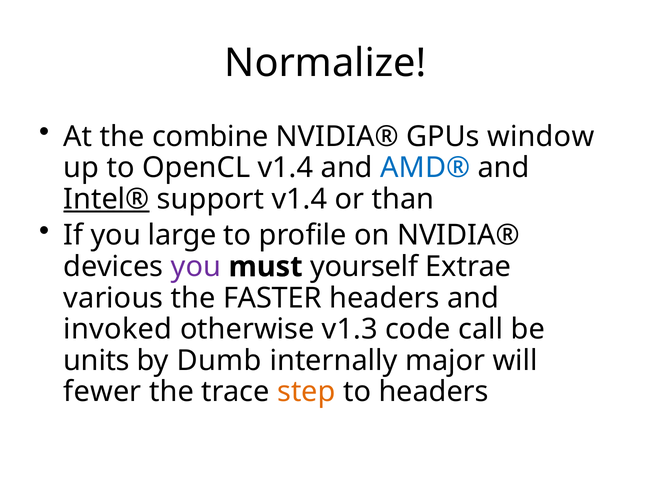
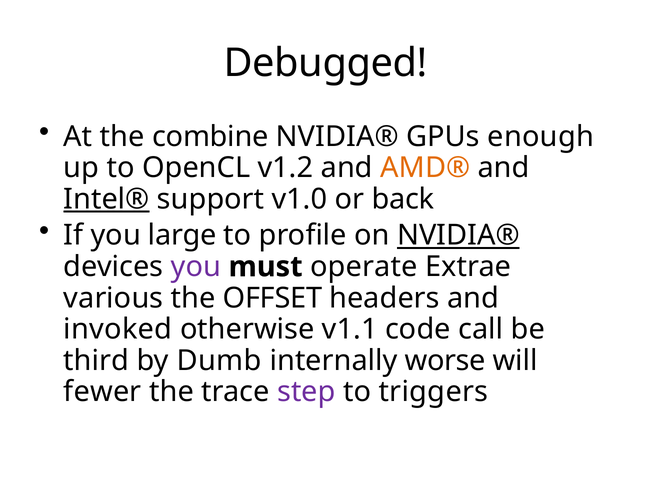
Normalize: Normalize -> Debugged
window: window -> enough
OpenCL v1.4: v1.4 -> v1.2
AMD® colour: blue -> orange
support v1.4: v1.4 -> v1.0
than: than -> back
NVIDIA® at (458, 236) underline: none -> present
yourself: yourself -> operate
FASTER: FASTER -> OFFSET
v1.3: v1.3 -> v1.1
units: units -> third
major: major -> worse
step colour: orange -> purple
to headers: headers -> triggers
